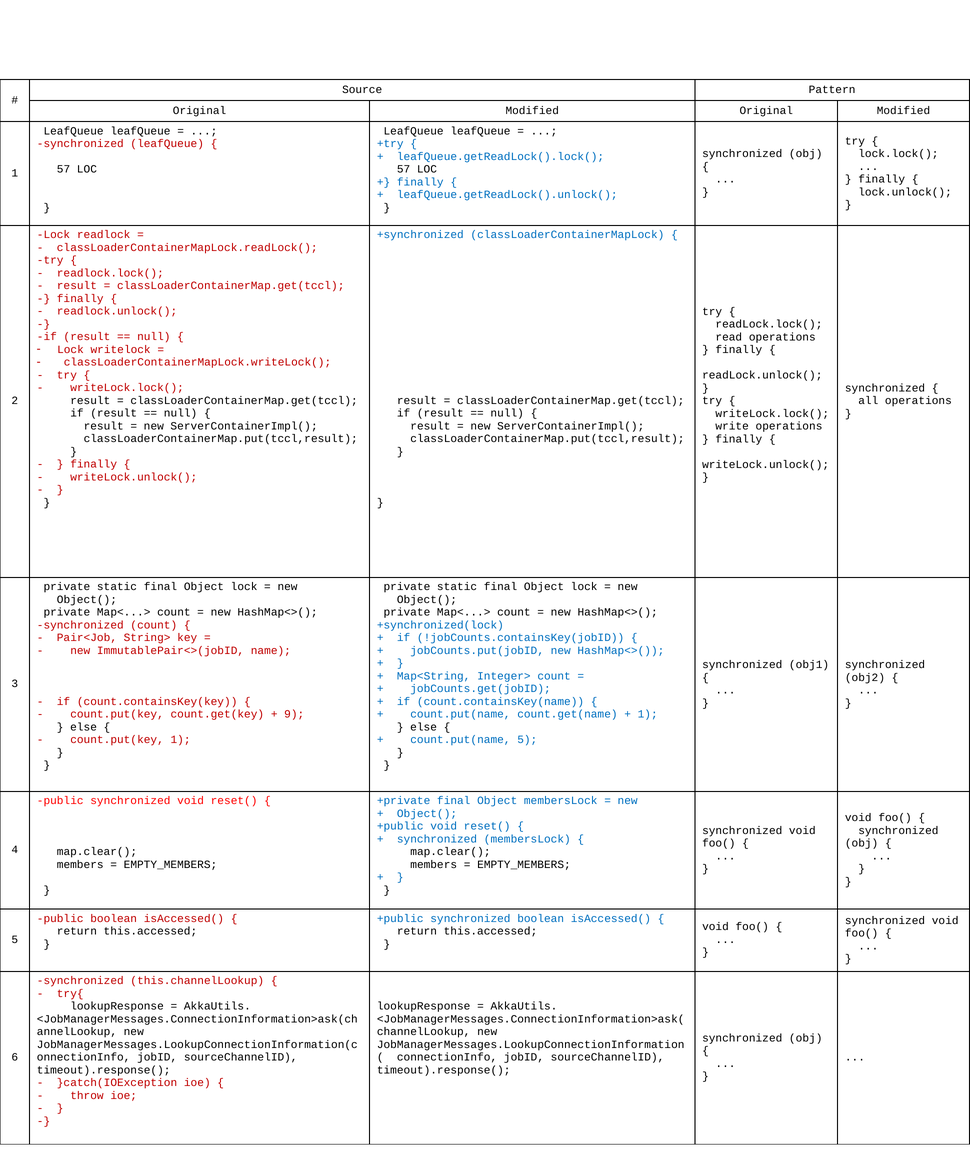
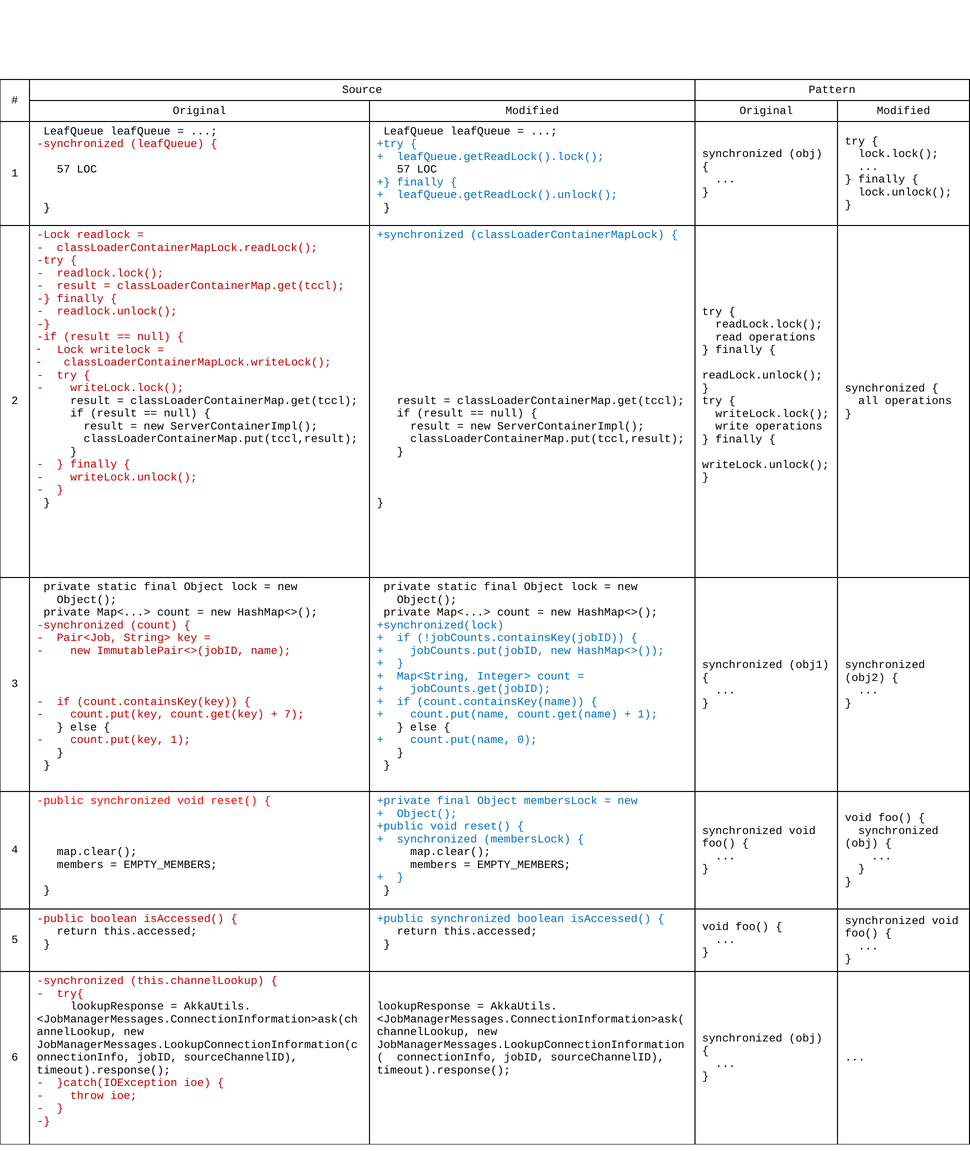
9: 9 -> 7
count.put(name 5: 5 -> 0
